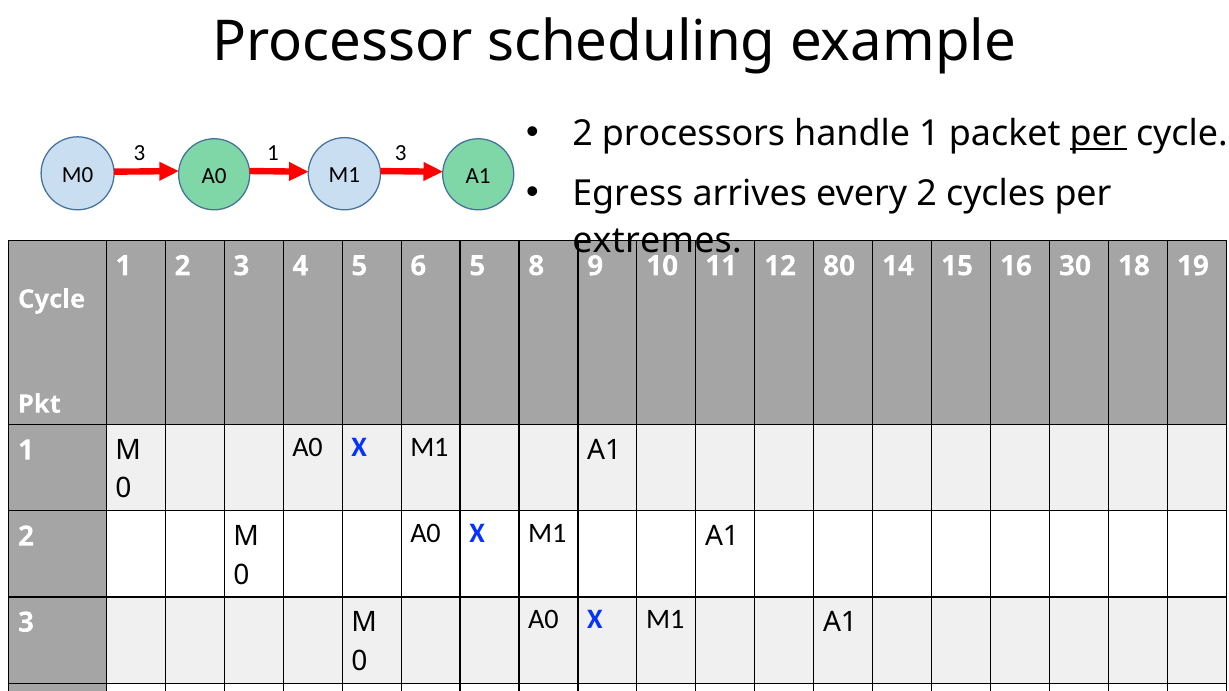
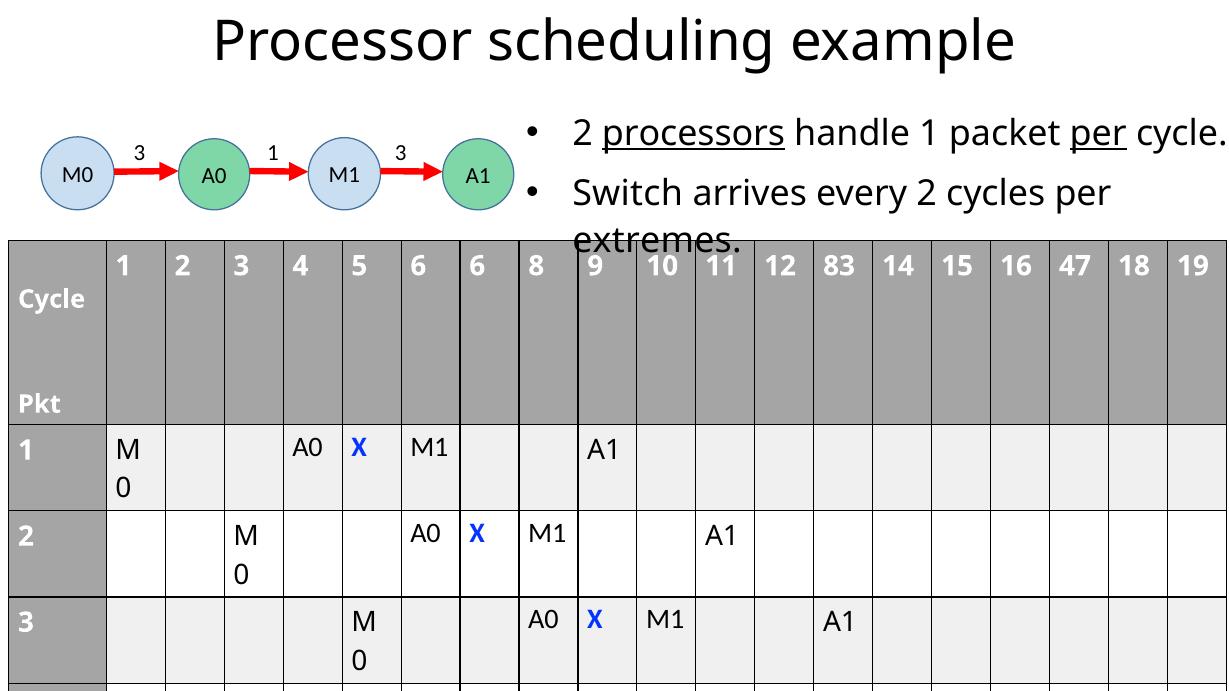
processors underline: none -> present
Egress: Egress -> Switch
6 5: 5 -> 6
80: 80 -> 83
30: 30 -> 47
